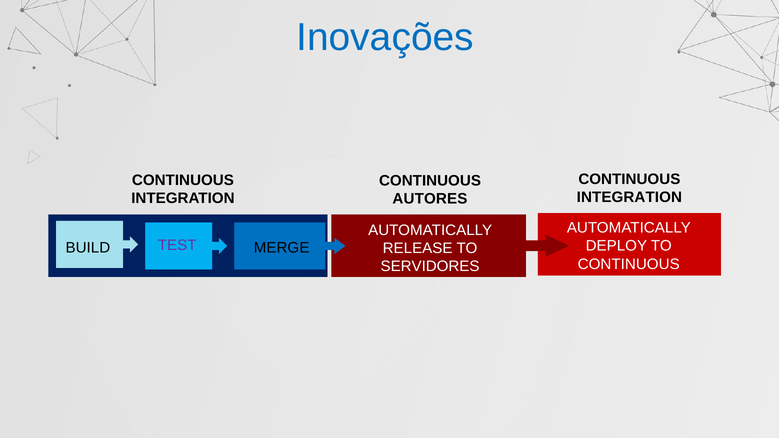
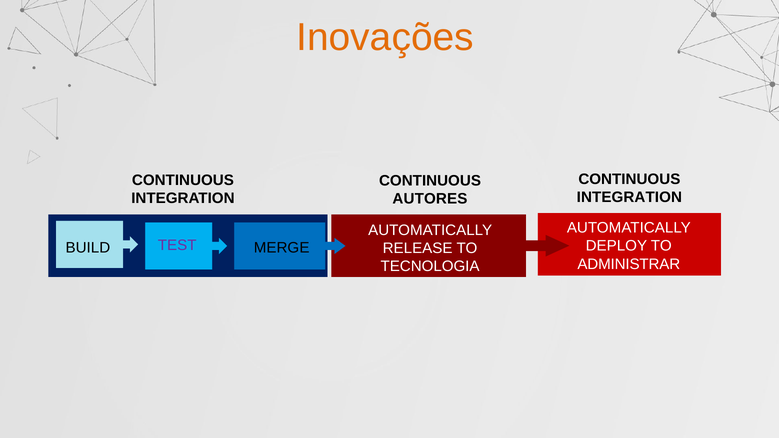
Inovações colour: blue -> orange
CONTINUOUS at (629, 264): CONTINUOUS -> ADMINISTRAR
SERVIDORES: SERVIDORES -> TECNOLOGIA
